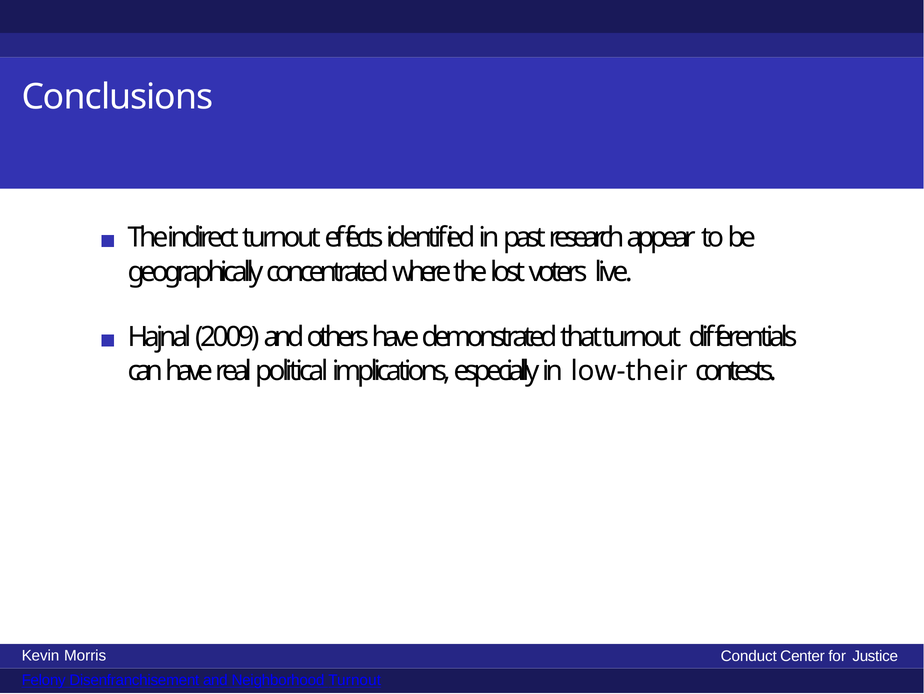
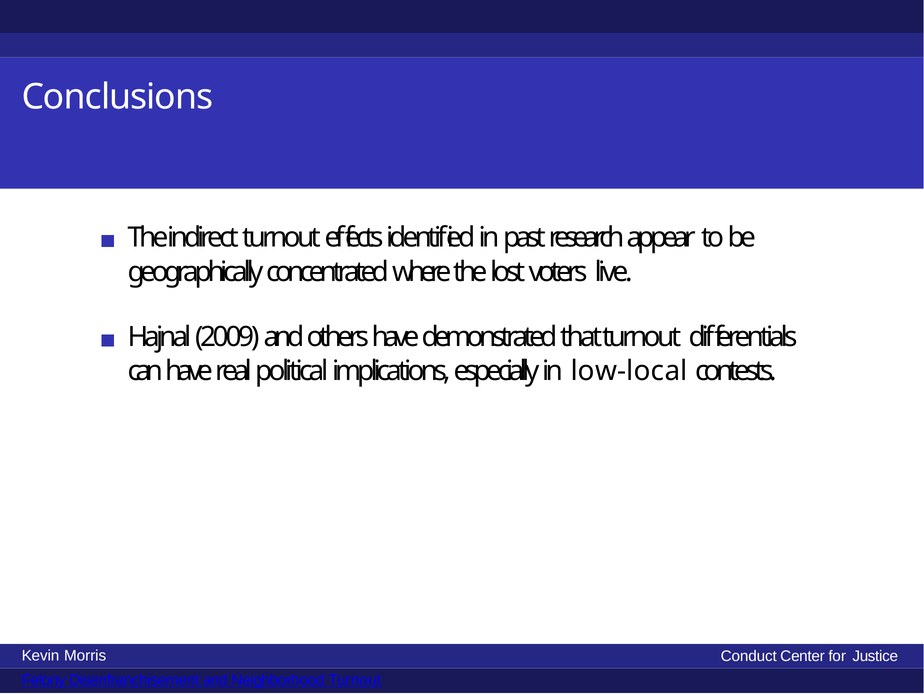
low-their: low-their -> low-local
